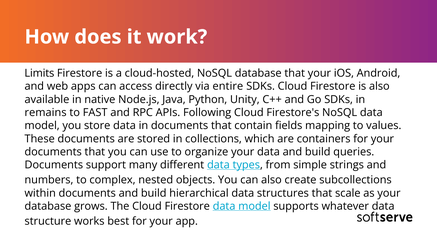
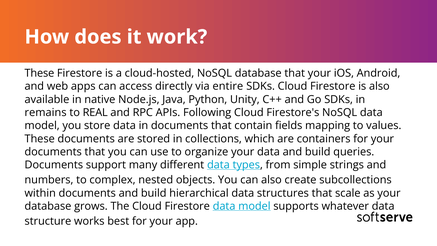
Limits at (39, 73): Limits -> These
FAST: FAST -> REAL
